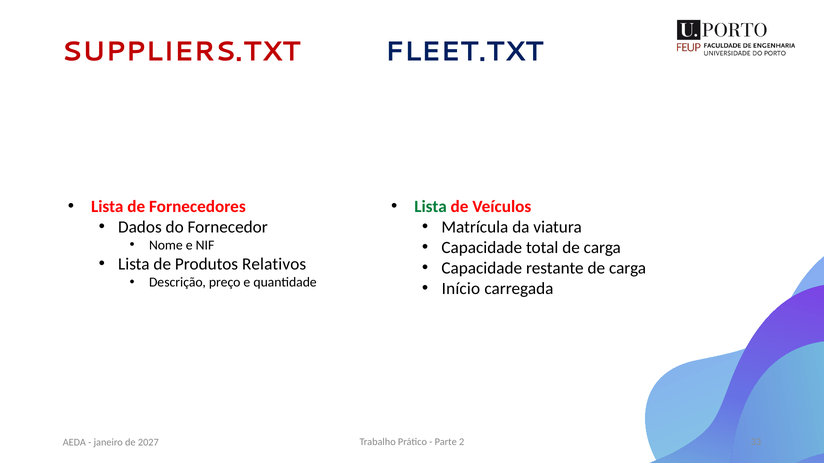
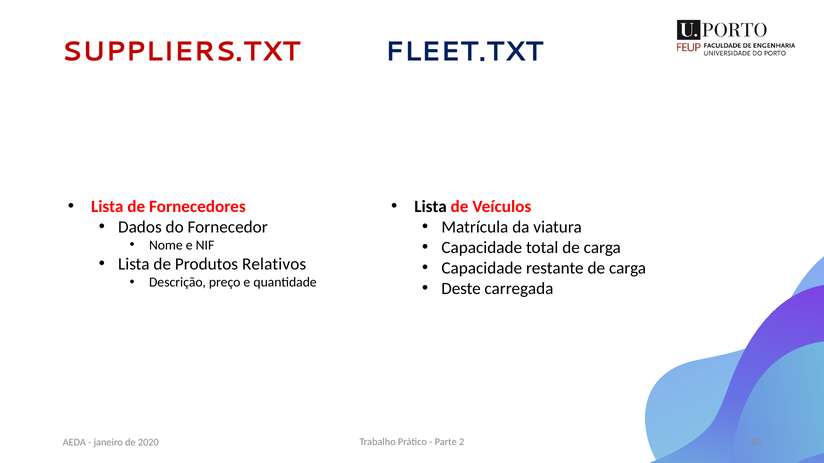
Lista at (431, 207) colour: green -> black
Início: Início -> Deste
33: 33 -> 60
2027: 2027 -> 2020
